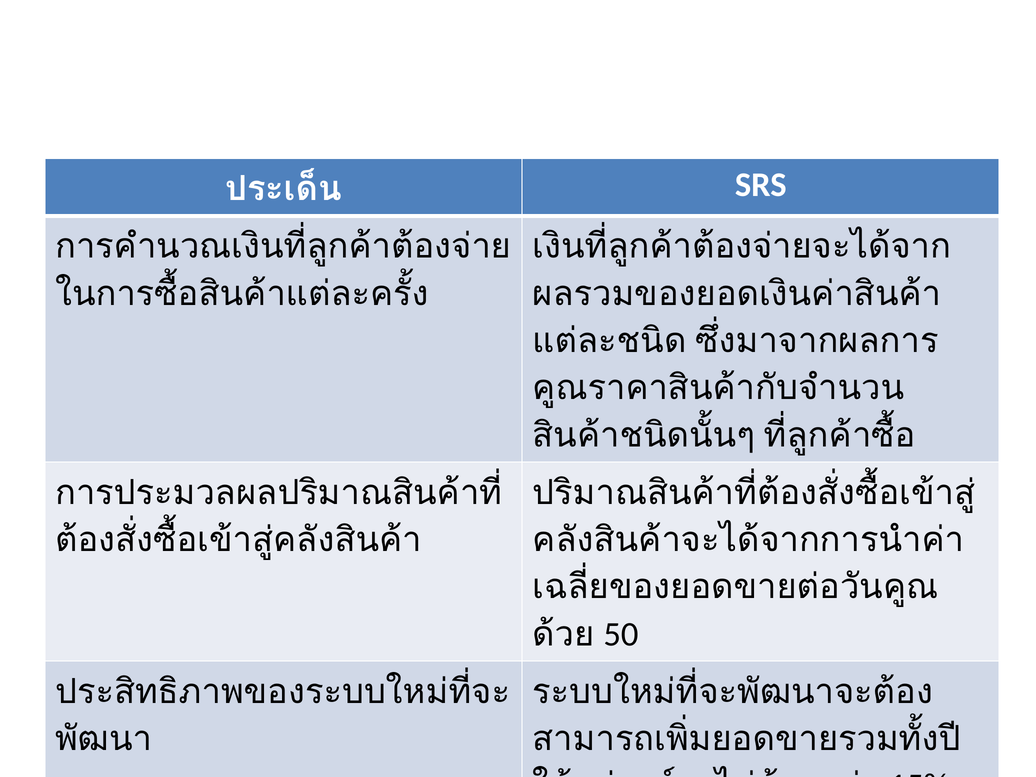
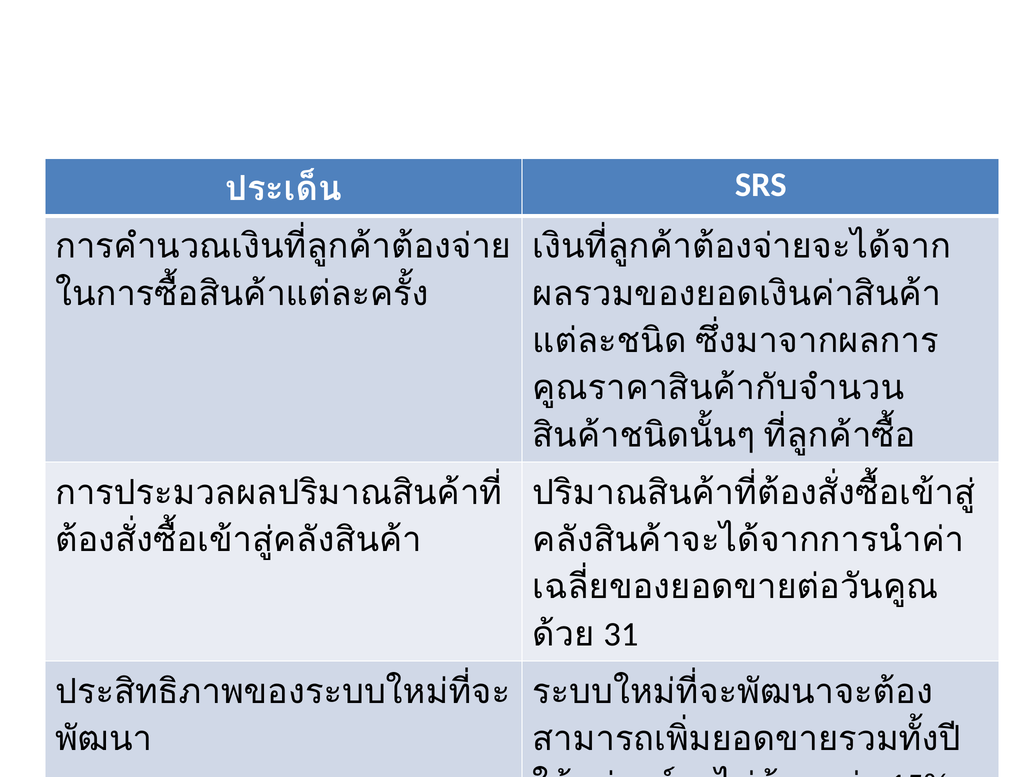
50: 50 -> 31
